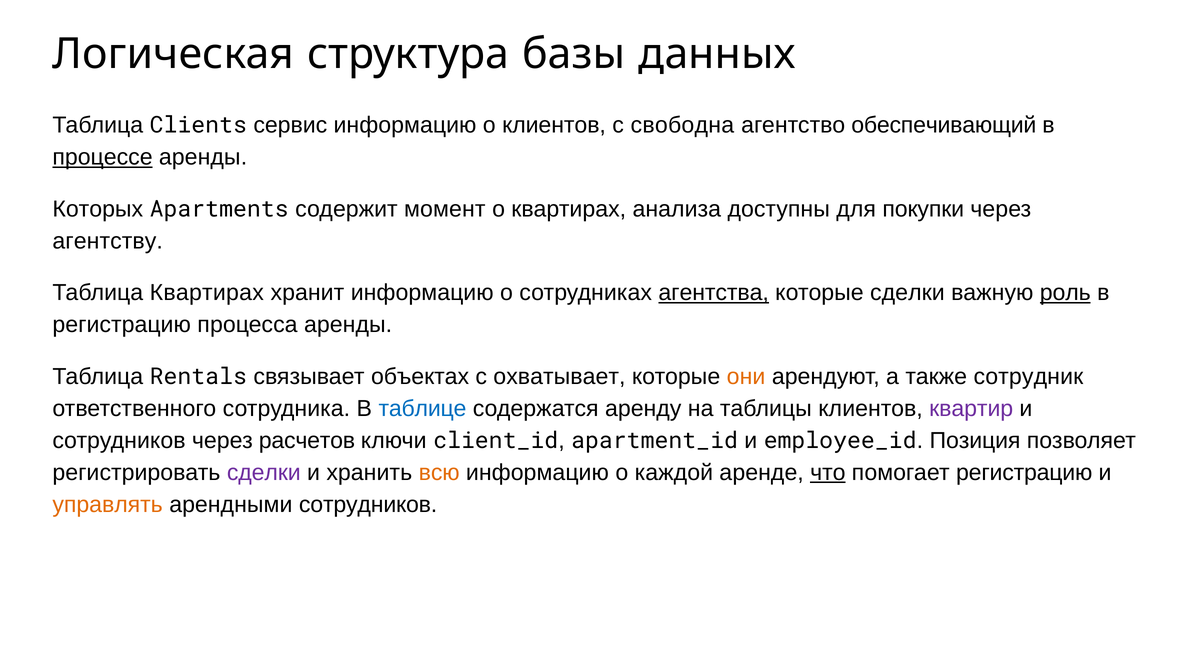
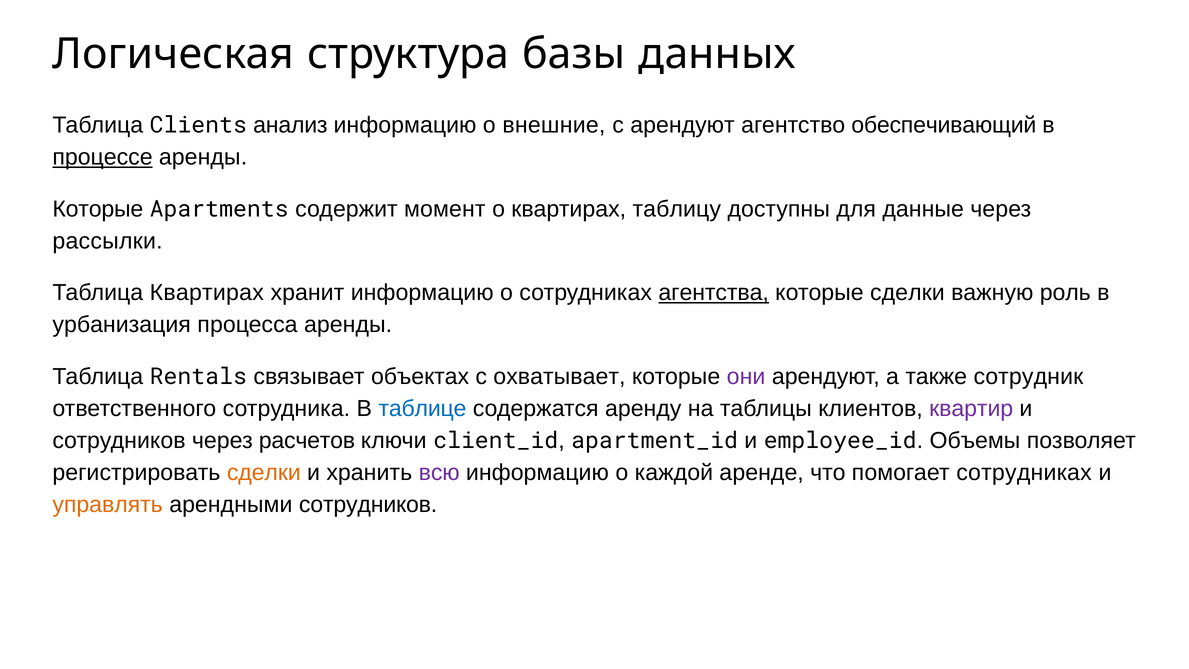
сервис: сервис -> анализ
о клиентов: клиентов -> внешние
с свободна: свободна -> арендуют
Которых at (98, 209): Которых -> Которые
анализа: анализа -> таблицу
покупки: покупки -> данные
агентству: агентству -> рассылки
роль underline: present -> none
регистрацию at (122, 325): регистрацию -> урбанизация
они colour: orange -> purple
Позиция: Позиция -> Объемы
сделки at (264, 472) colour: purple -> orange
всю colour: orange -> purple
что underline: present -> none
помогает регистрацию: регистрацию -> сотрудниках
